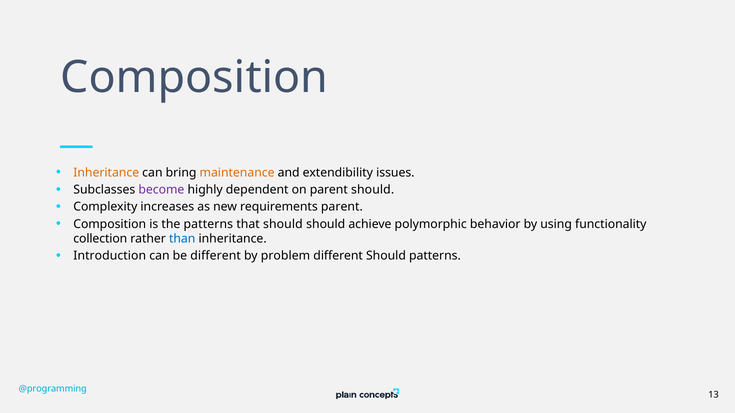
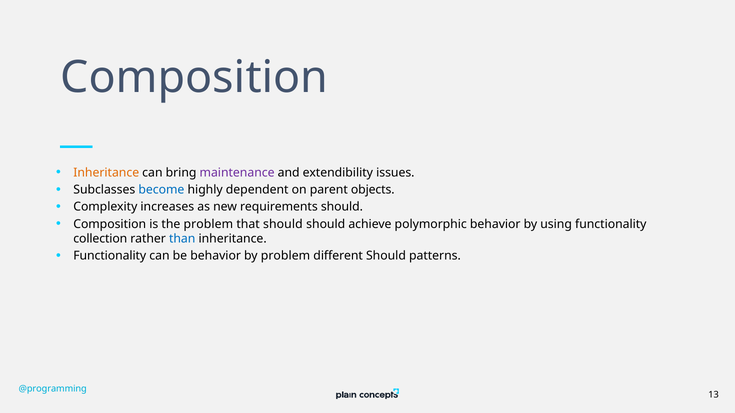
maintenance colour: orange -> purple
become colour: purple -> blue
parent should: should -> objects
requirements parent: parent -> should
the patterns: patterns -> problem
Introduction at (110, 256): Introduction -> Functionality
be different: different -> behavior
